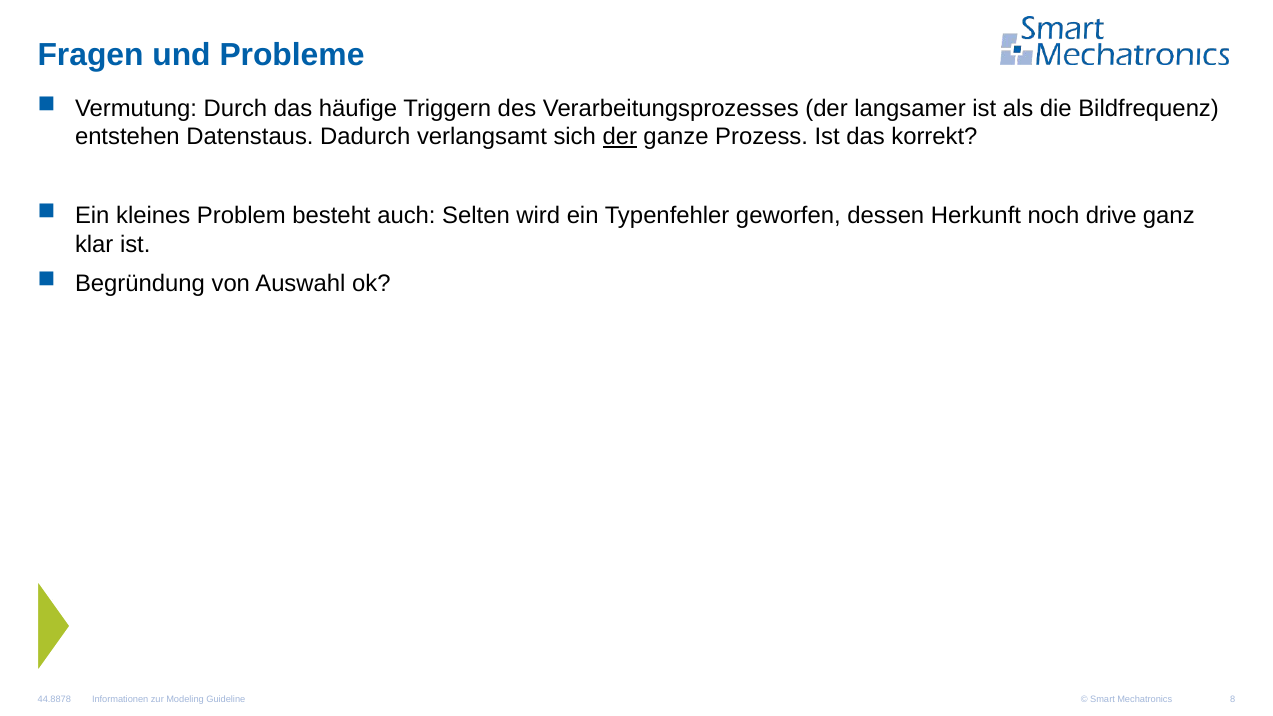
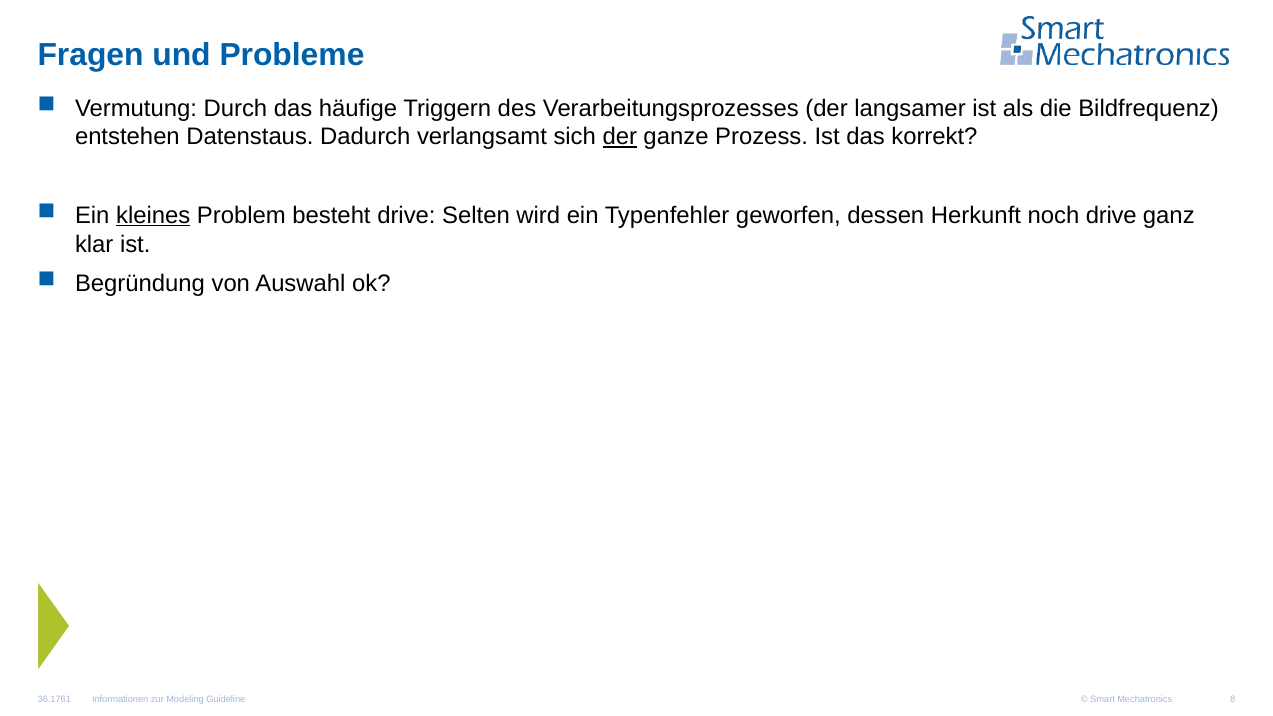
kleines underline: none -> present
besteht auch: auch -> drive
44.8878: 44.8878 -> 36.1761
